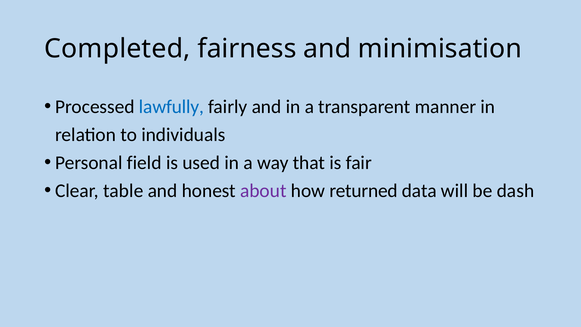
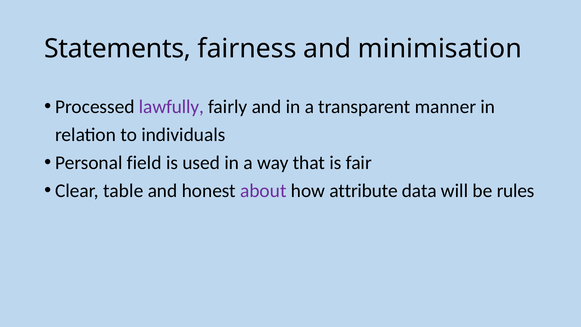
Completed: Completed -> Statements
lawfully colour: blue -> purple
returned: returned -> attribute
dash: dash -> rules
